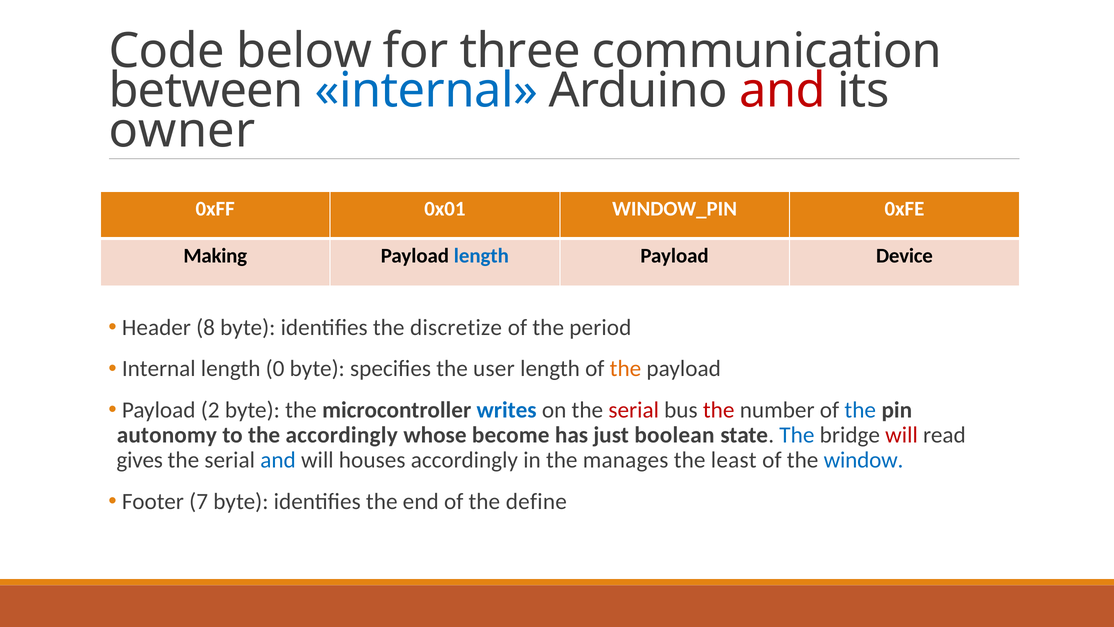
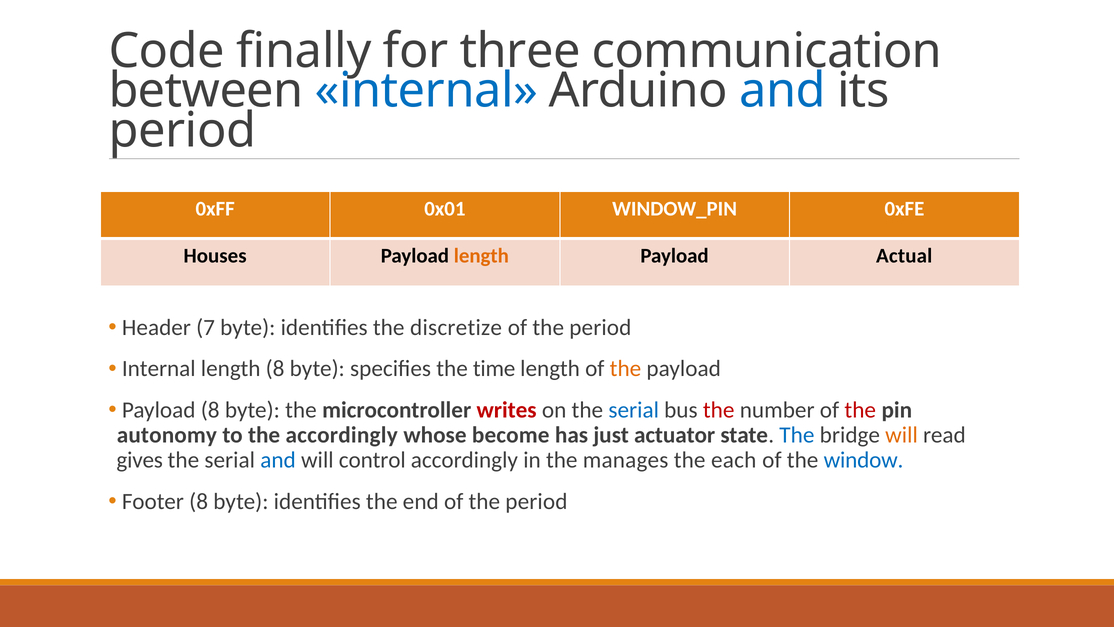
below: below -> finally
and at (783, 91) colour: red -> blue
owner at (182, 130): owner -> period
Making: Making -> Houses
length at (481, 256) colour: blue -> orange
Device: Device -> Actual
8: 8 -> 7
length 0: 0 -> 8
user: user -> time
Payload 2: 2 -> 8
writes colour: blue -> red
serial at (634, 410) colour: red -> blue
the at (860, 410) colour: blue -> red
boolean: boolean -> actuator
will at (902, 435) colour: red -> orange
houses: houses -> control
least: least -> each
Footer 7: 7 -> 8
end of the define: define -> period
